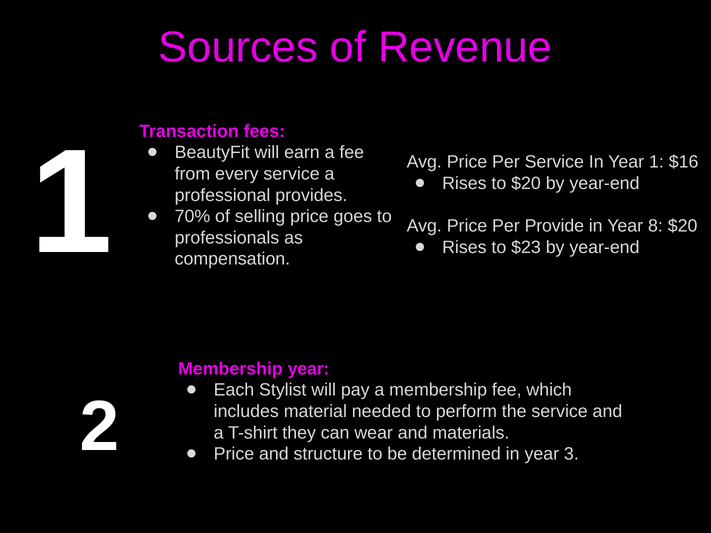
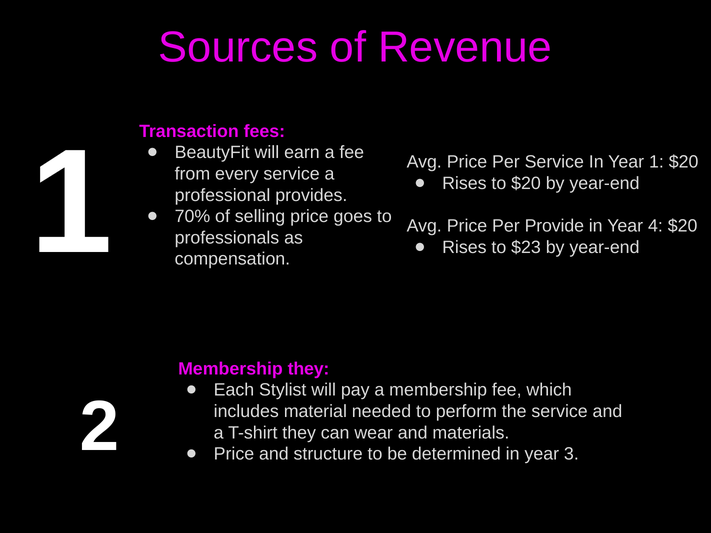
1 $16: $16 -> $20
8: 8 -> 4
Membership year: year -> they
